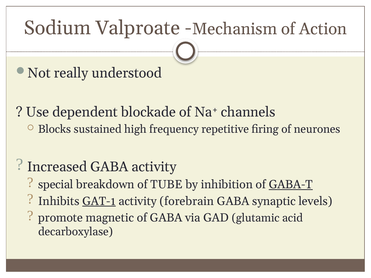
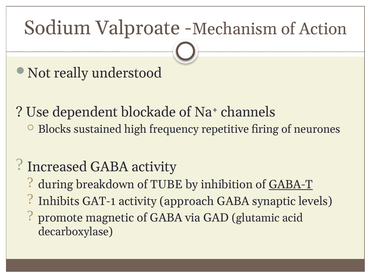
special: special -> during
GAT-1 underline: present -> none
forebrain: forebrain -> approach
